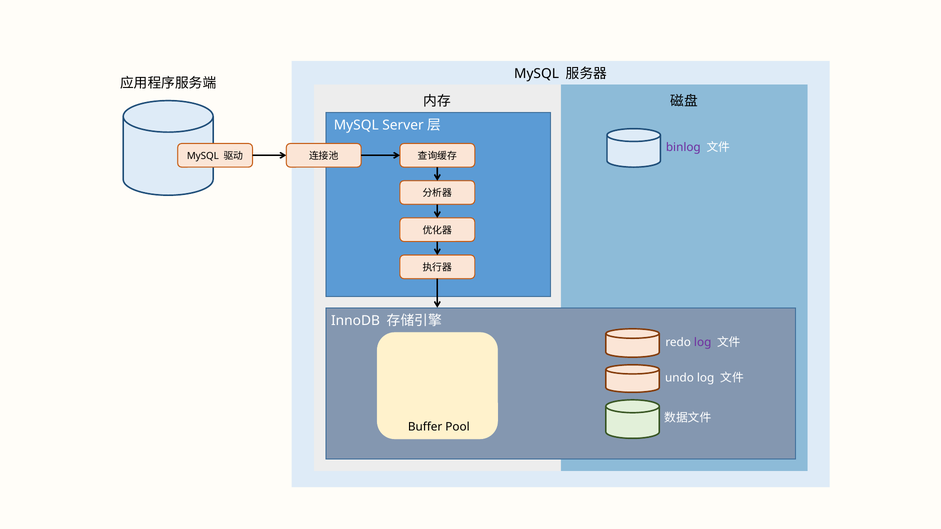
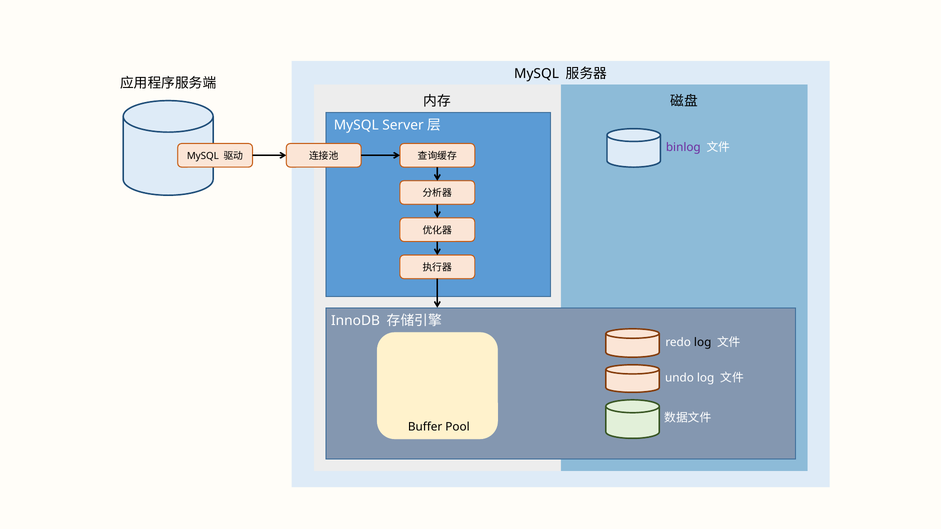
log at (703, 343) colour: purple -> black
